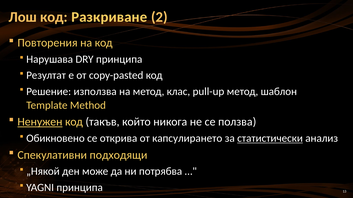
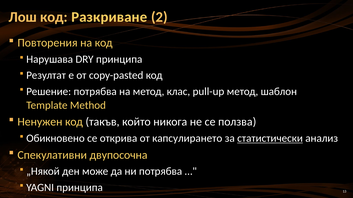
Решение използва: използва -> потрябва
Ненужен underline: present -> none
подходящи: подходящи -> двупосочна
